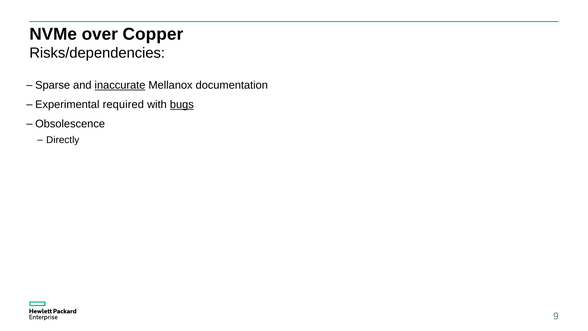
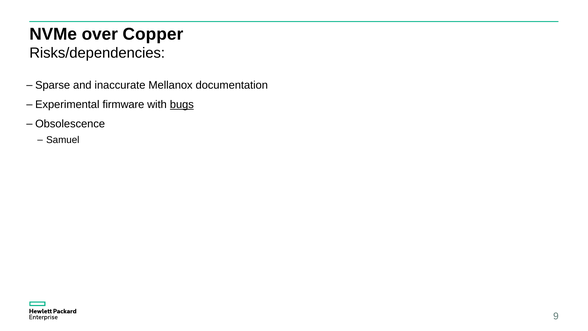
inaccurate underline: present -> none
required: required -> firmware
Directly: Directly -> Samuel
